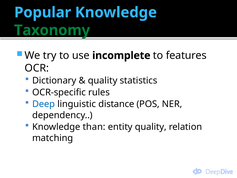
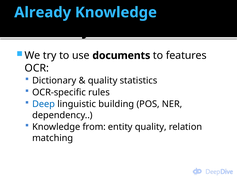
Popular: Popular -> Already
Taxonomy colour: green -> black
incomplete: incomplete -> documents
distance: distance -> building
than: than -> from
